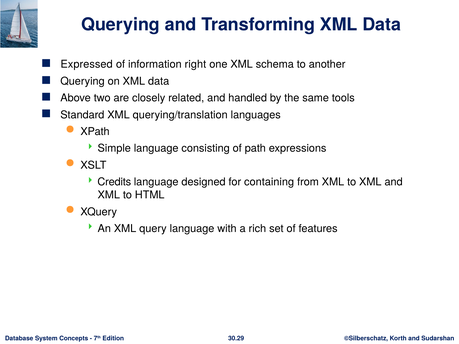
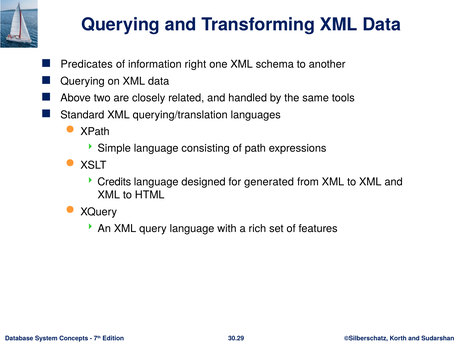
Expressed: Expressed -> Predicates
containing: containing -> generated
